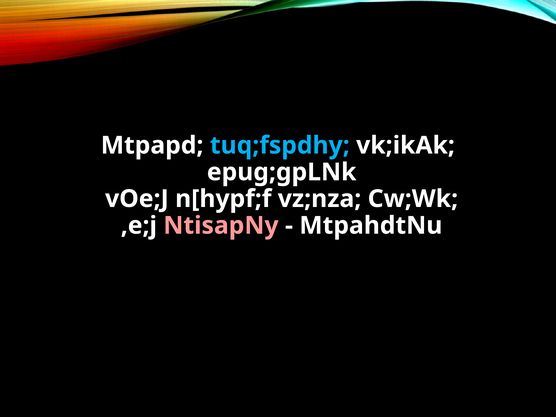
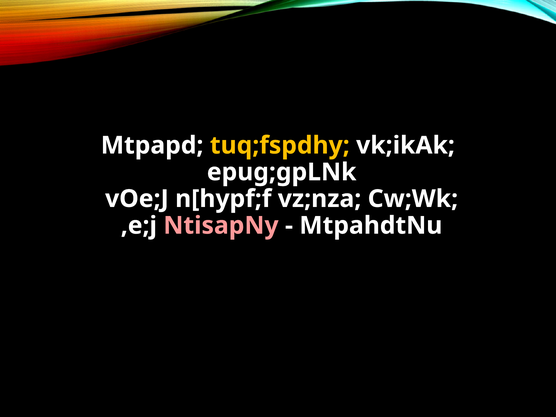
tuq;fspdhy colour: light blue -> yellow
